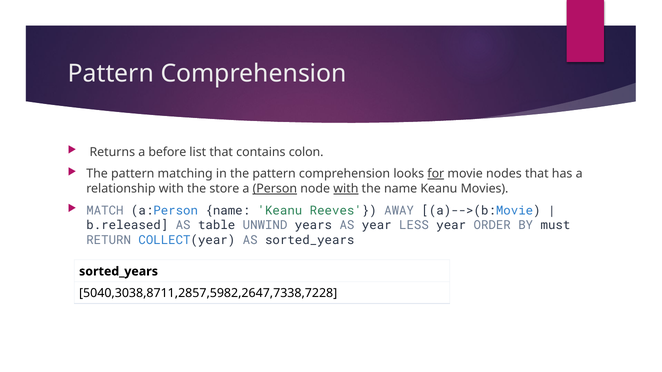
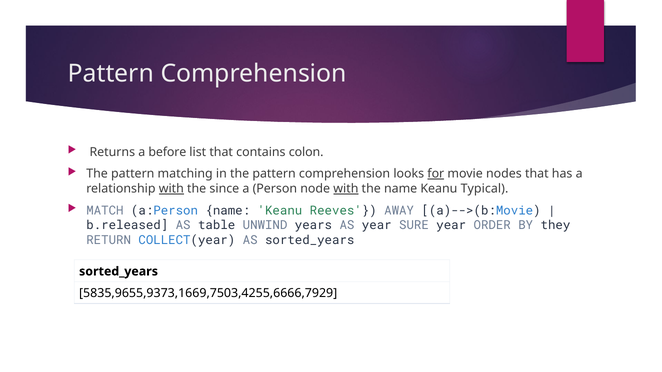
with at (171, 189) underline: none -> present
store: store -> since
Person underline: present -> none
Movies: Movies -> Typical
LESS: LESS -> SURE
must: must -> they
5040,3038,8711,2857,5982,2647,7338,7228: 5040,3038,8711,2857,5982,2647,7338,7228 -> 5835,9655,9373,1669,7503,4255,6666,7929
